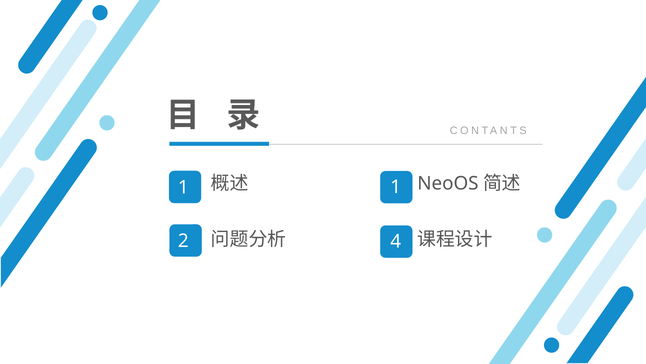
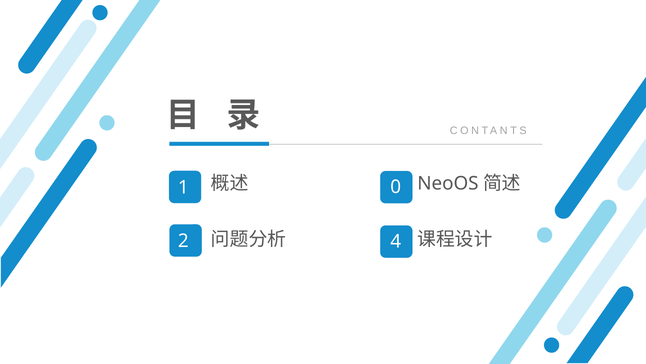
1 1: 1 -> 0
